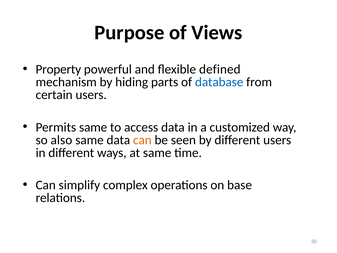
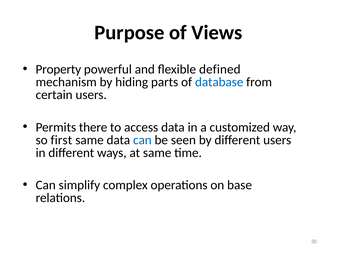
Permits same: same -> there
also: also -> first
can at (142, 140) colour: orange -> blue
